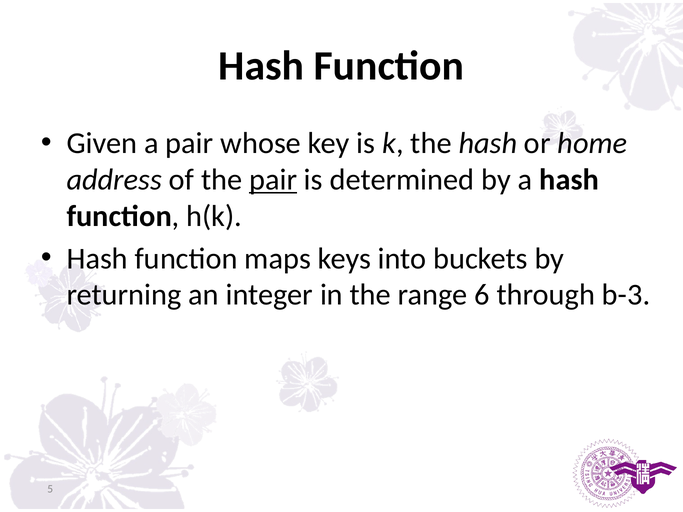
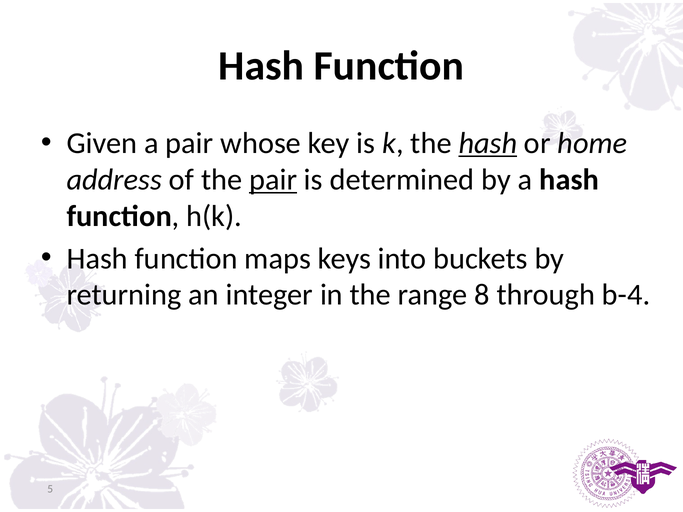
hash at (488, 143) underline: none -> present
6: 6 -> 8
b-3: b-3 -> b-4
